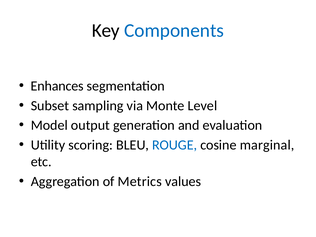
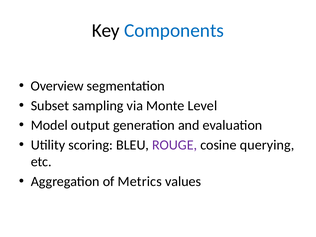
Enhances: Enhances -> Overview
ROUGE colour: blue -> purple
marginal: marginal -> querying
